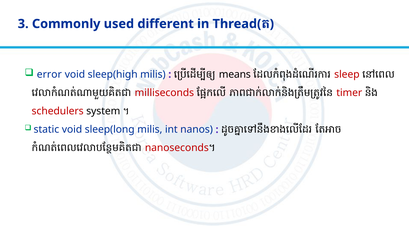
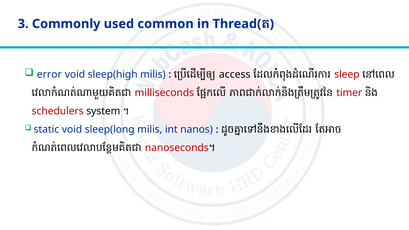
different: different -> common
means: means -> access
